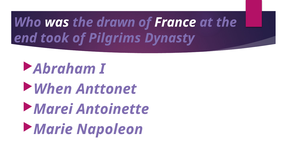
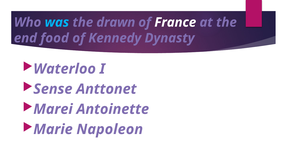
was colour: white -> light blue
took: took -> food
Pilgrims: Pilgrims -> Kennedy
Abraham: Abraham -> Waterloo
When: When -> Sense
